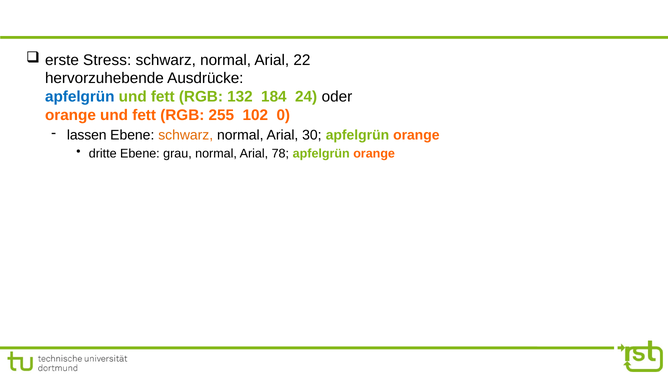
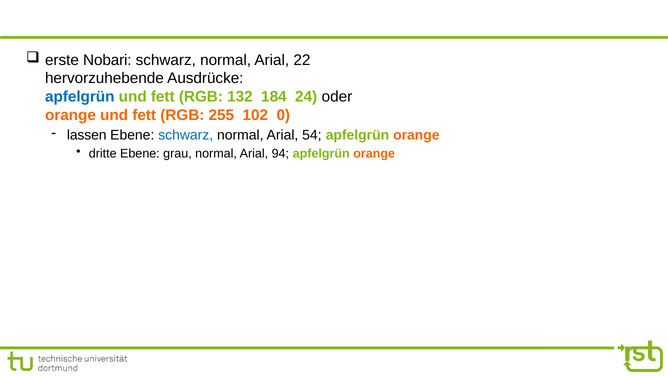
Stress: Stress -> Nobari
schwarz at (186, 135) colour: orange -> blue
30: 30 -> 54
78: 78 -> 94
